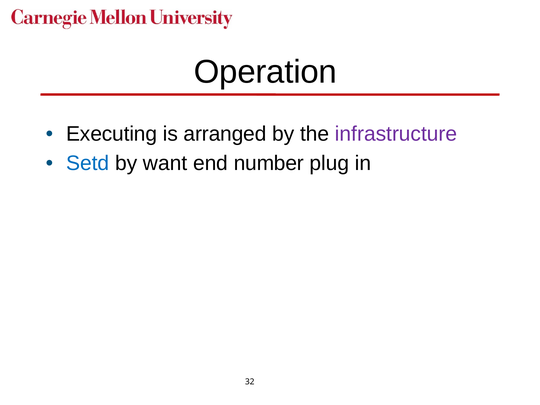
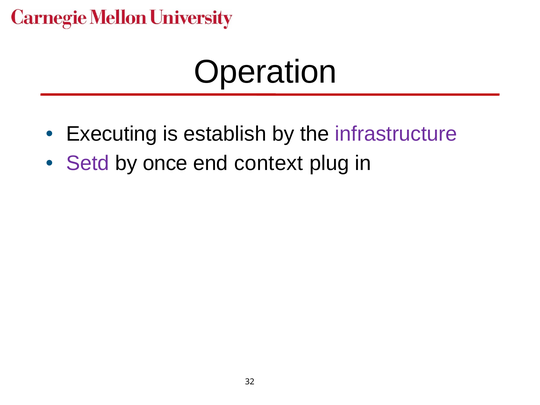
arranged: arranged -> establish
Setd colour: blue -> purple
want: want -> once
number: number -> context
